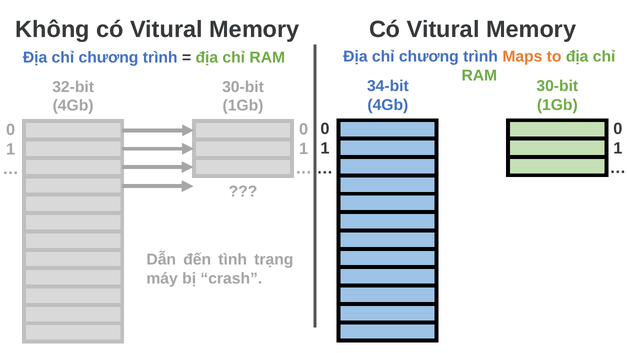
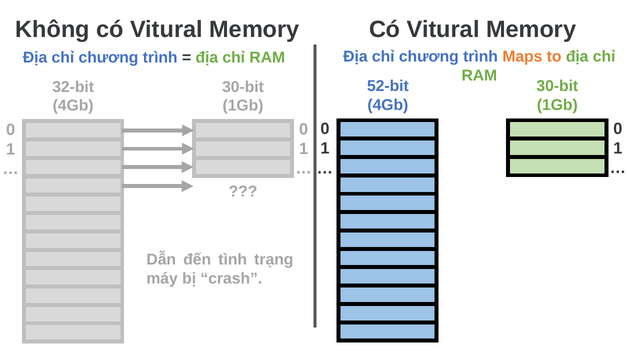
34-bit: 34-bit -> 52-bit
